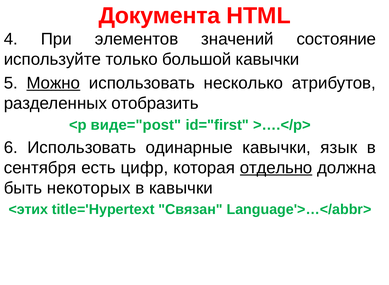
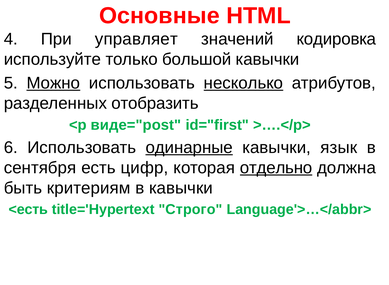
Документа: Документа -> Основные
элементов: элементов -> управляет
состояние: состояние -> кодировка
несколько underline: none -> present
одинарные underline: none -> present
некоторых: некоторых -> критериям
<этих: <этих -> <есть
Связан: Связан -> Строго
